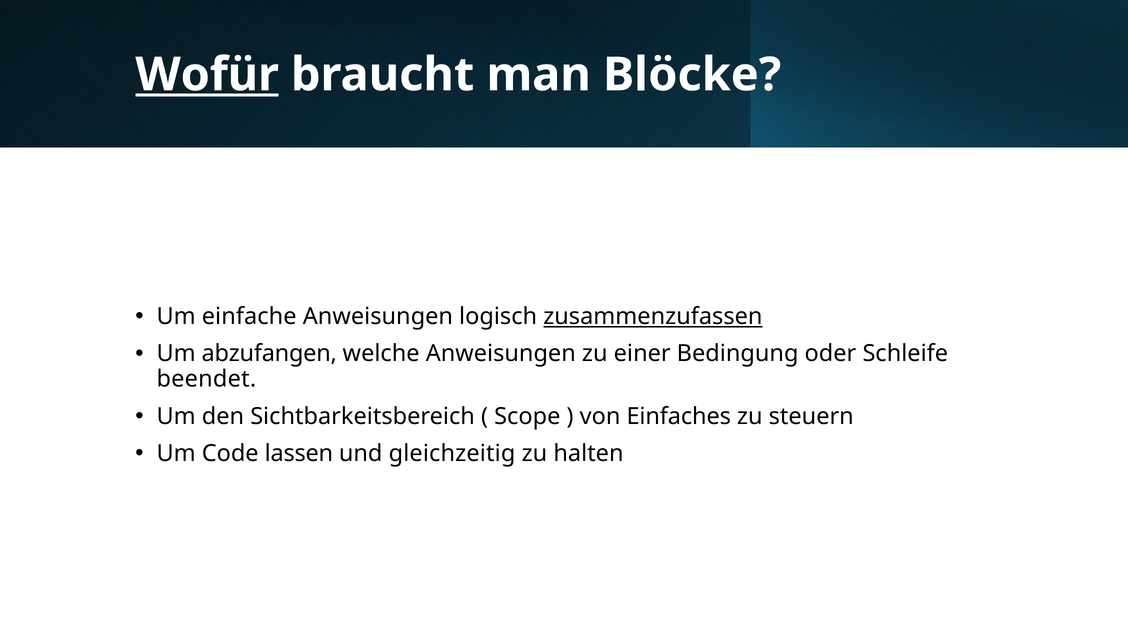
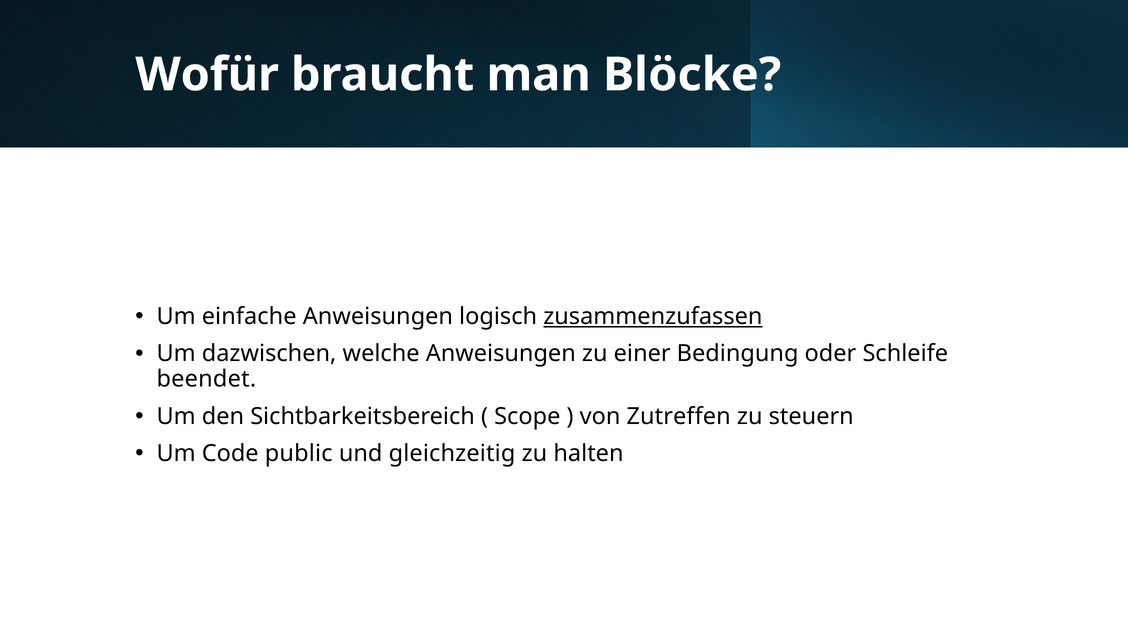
Wofür underline: present -> none
abzufangen: abzufangen -> dazwischen
Einfaches: Einfaches -> Zutreffen
lassen: lassen -> public
